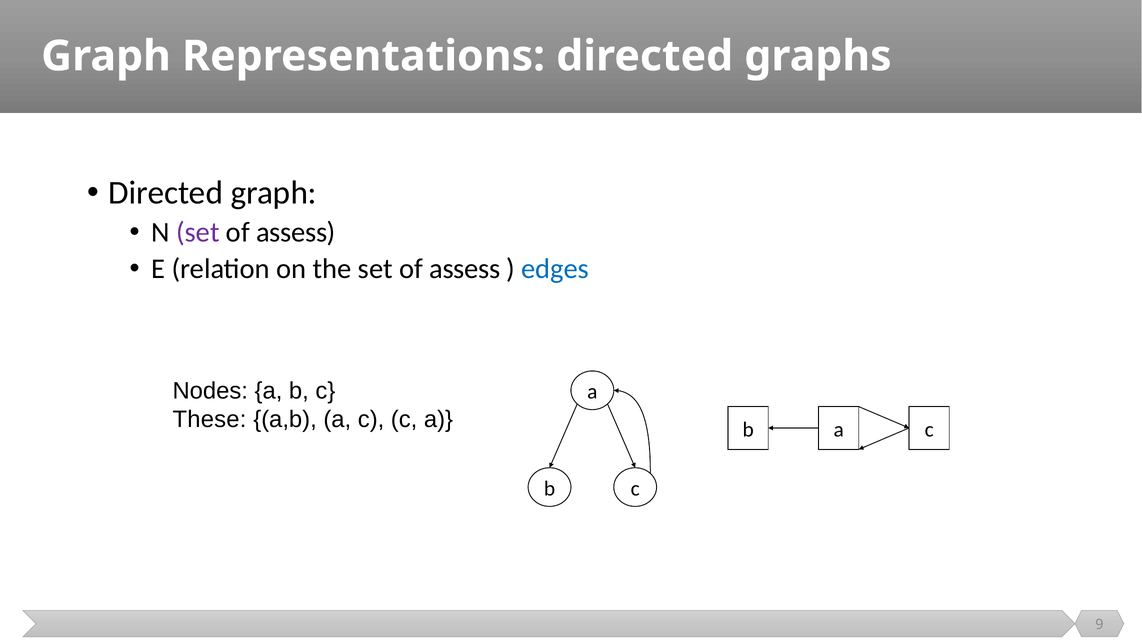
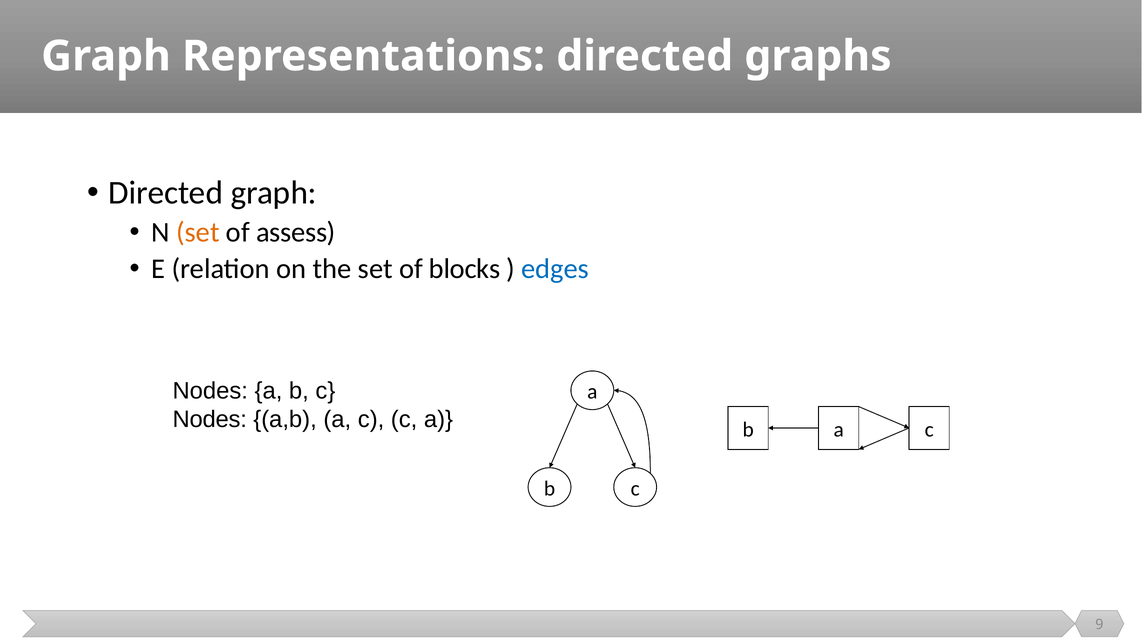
set at (198, 232) colour: purple -> orange
the set of assess: assess -> blocks
These at (209, 420): These -> Nodes
